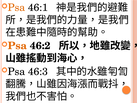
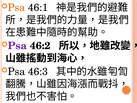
Psa at (17, 46) colour: orange -> purple
